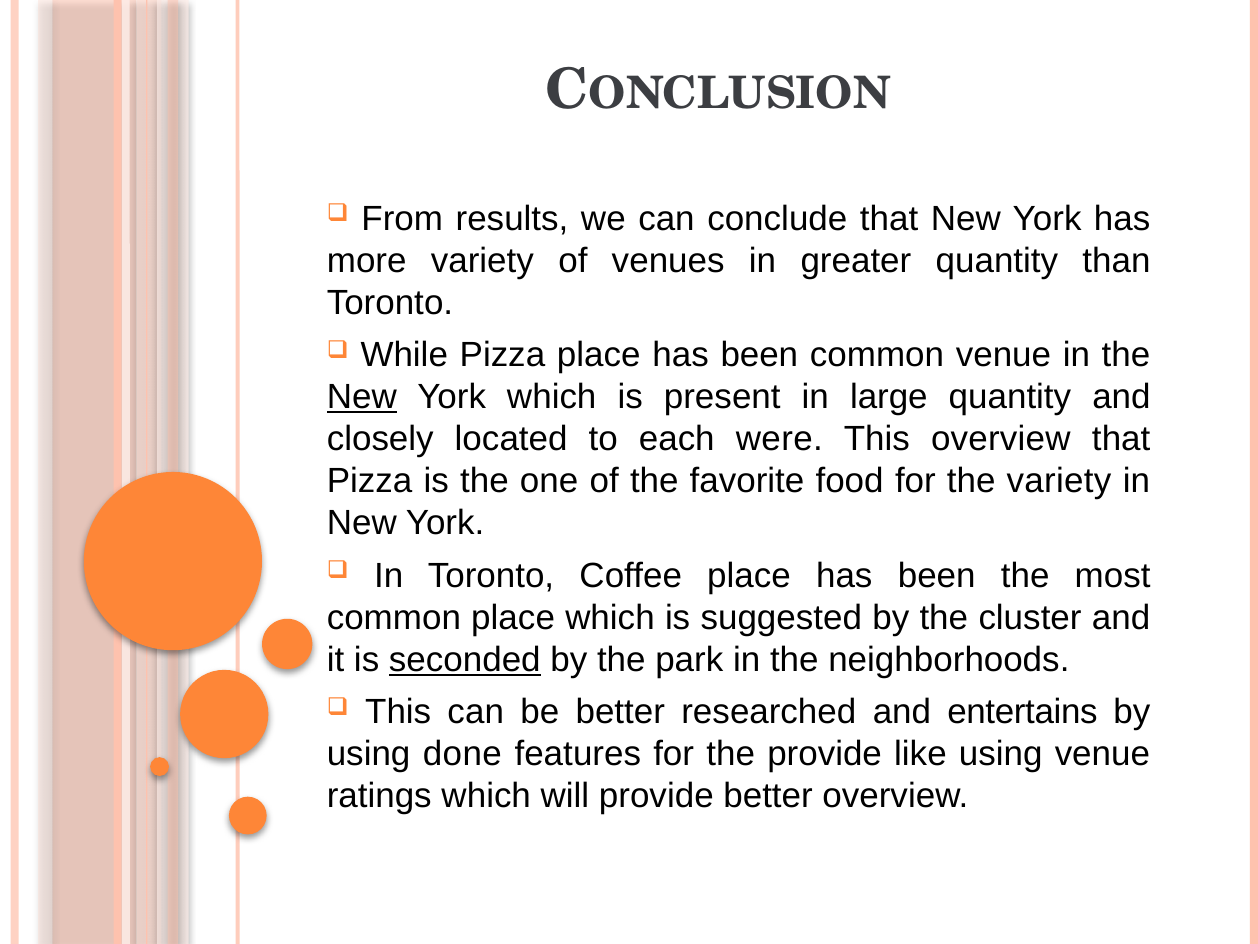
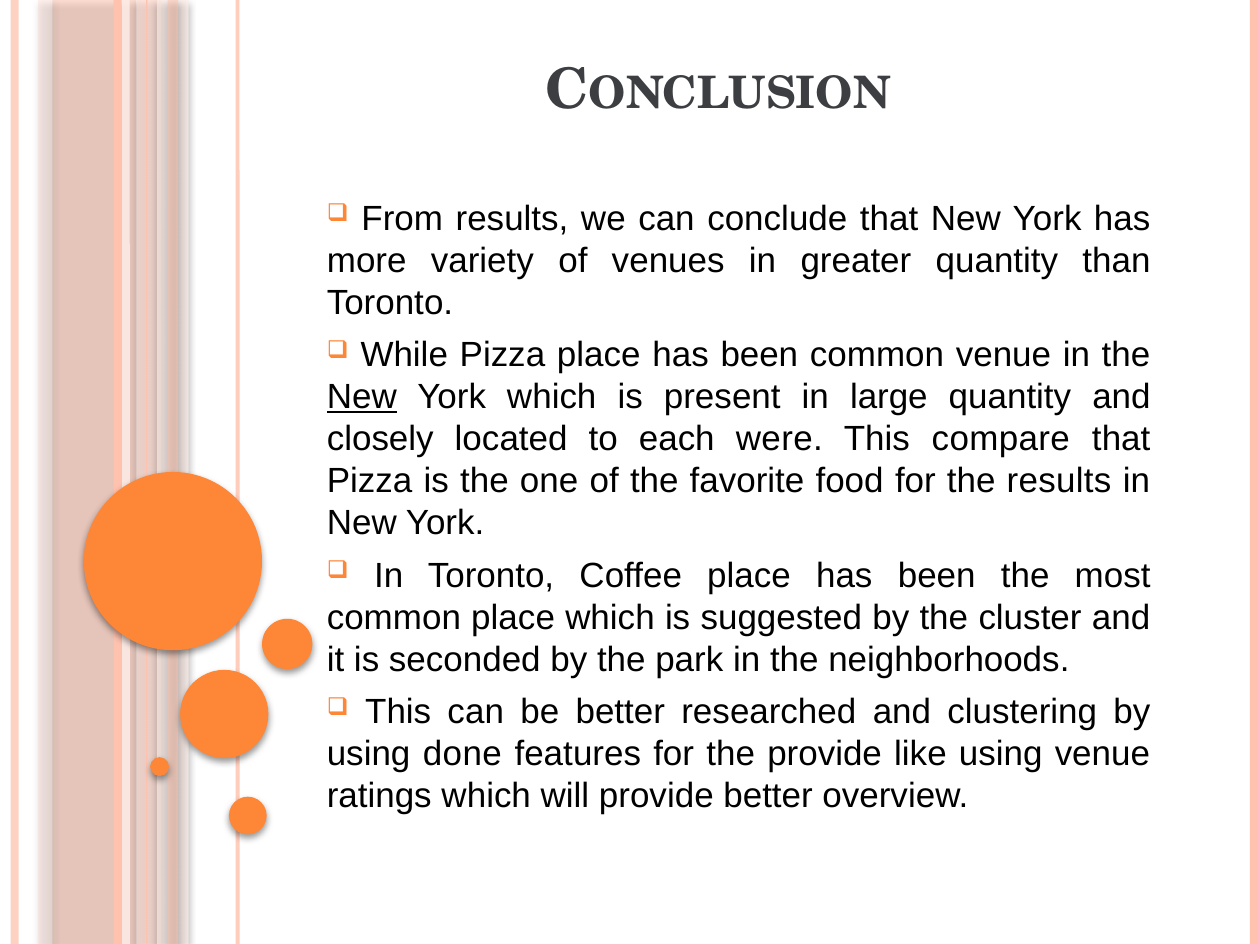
This overview: overview -> compare
the variety: variety -> results
seconded underline: present -> none
entertains: entertains -> clustering
